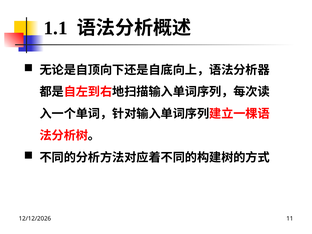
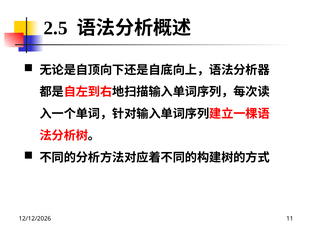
1.1: 1.1 -> 2.5
